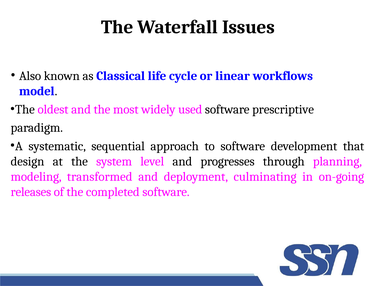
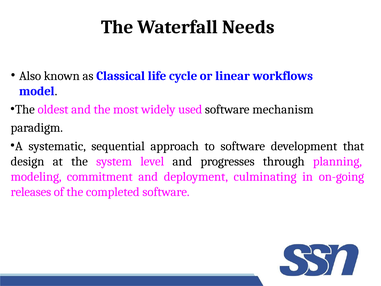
Issues: Issues -> Needs
prescriptive: prescriptive -> mechanism
transformed: transformed -> commitment
